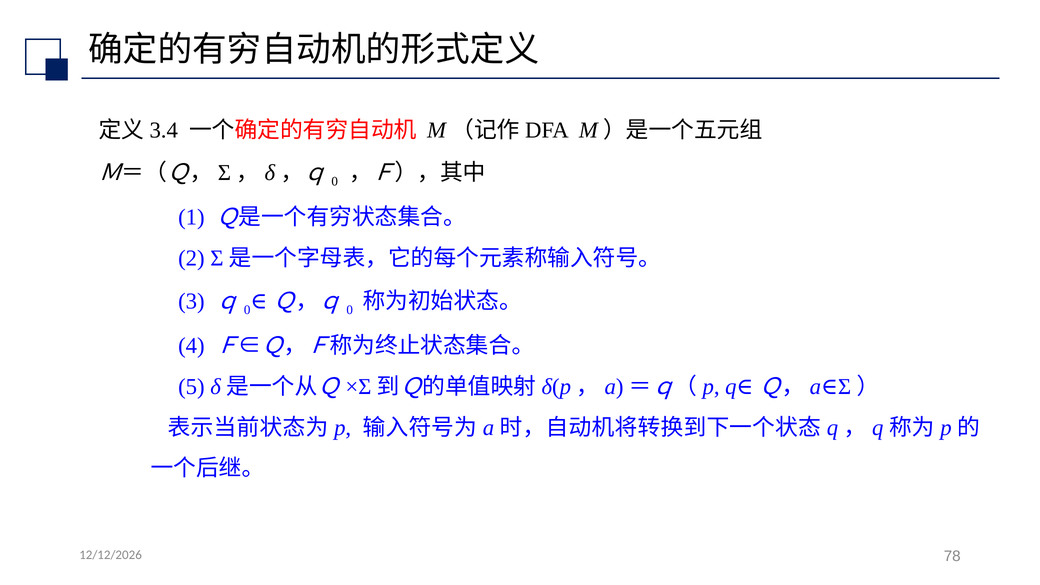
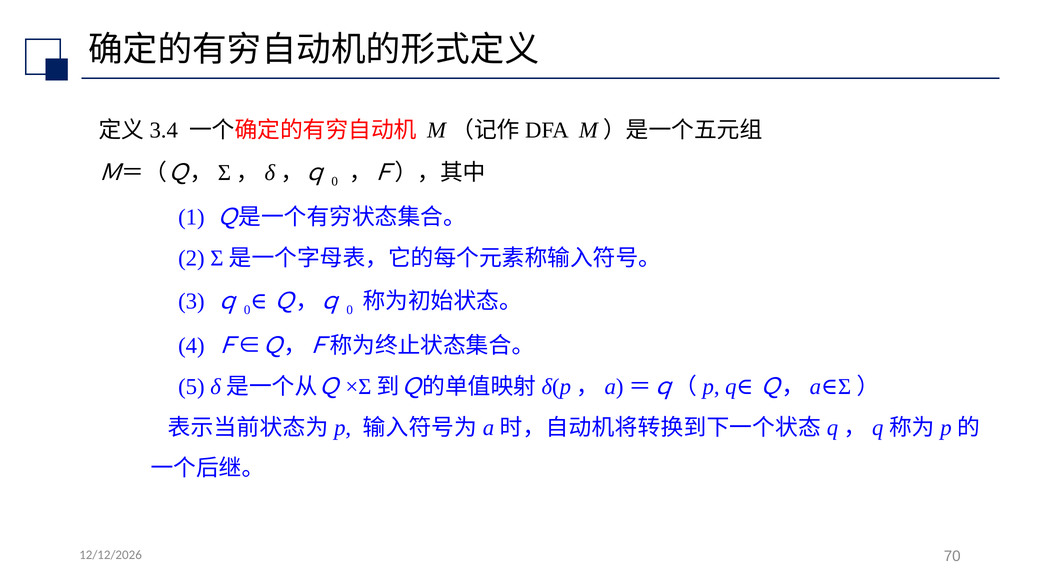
78: 78 -> 70
